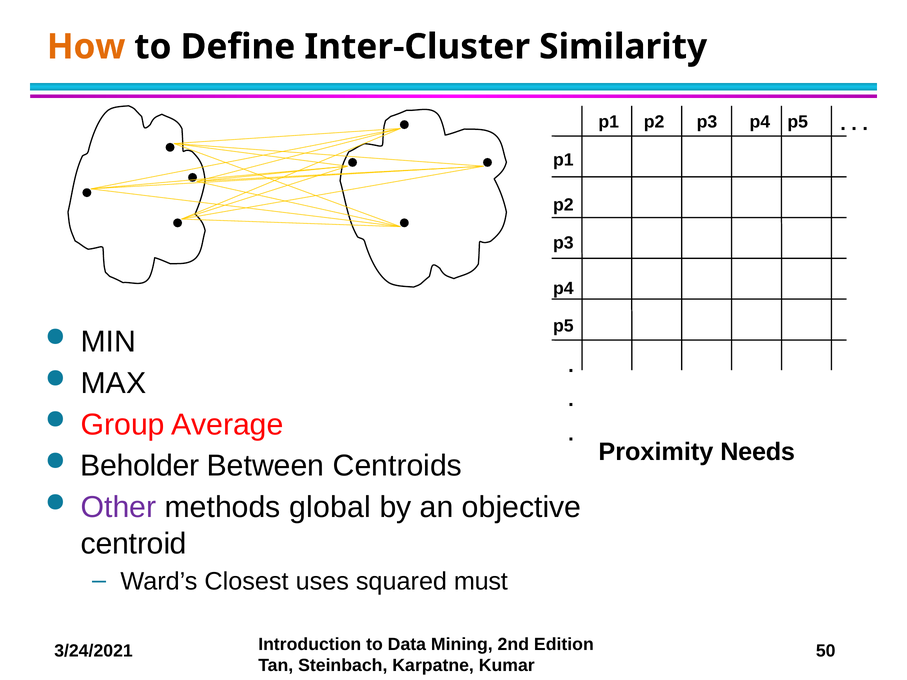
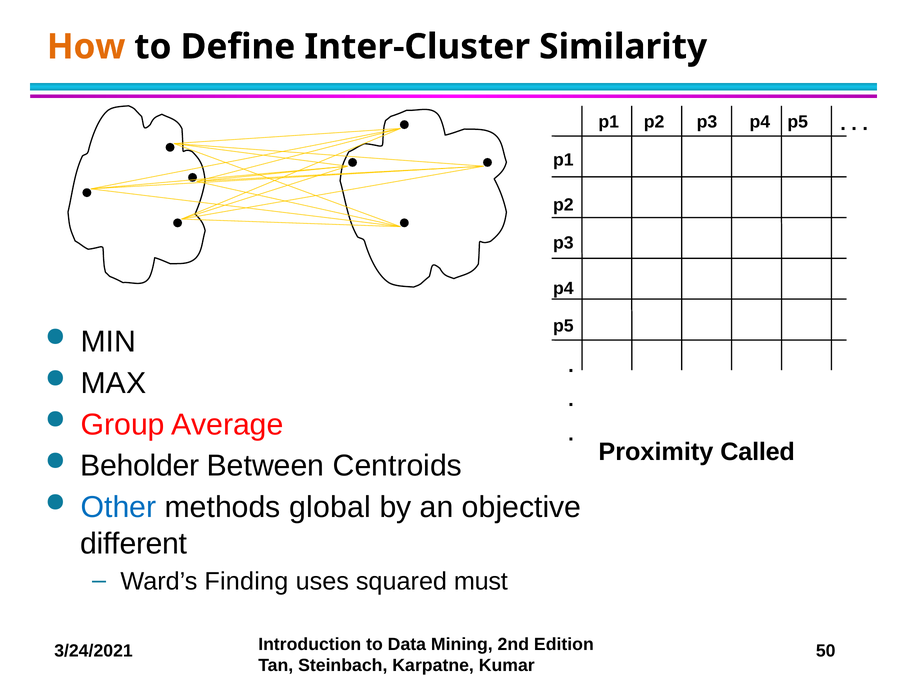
Needs: Needs -> Called
Other colour: purple -> blue
centroid: centroid -> different
Closest: Closest -> Finding
